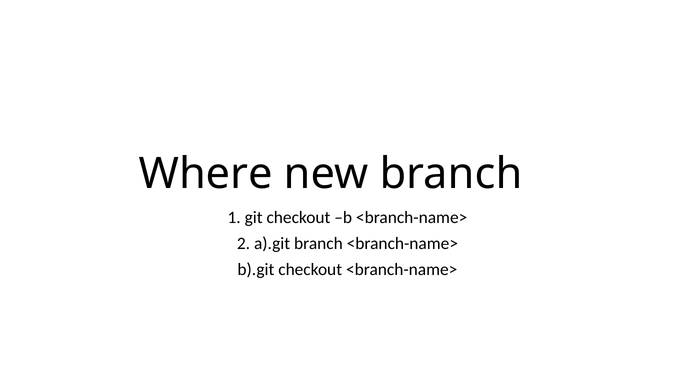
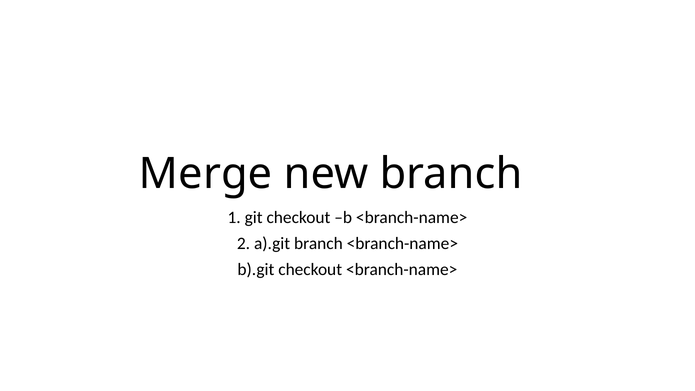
Where: Where -> Merge
